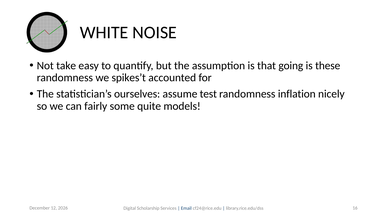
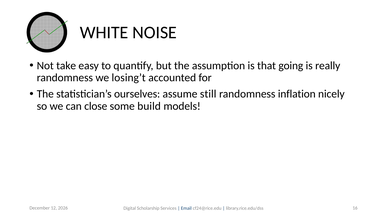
these: these -> really
spikes’t: spikes’t -> losing’t
test: test -> still
fairly: fairly -> close
quite: quite -> build
